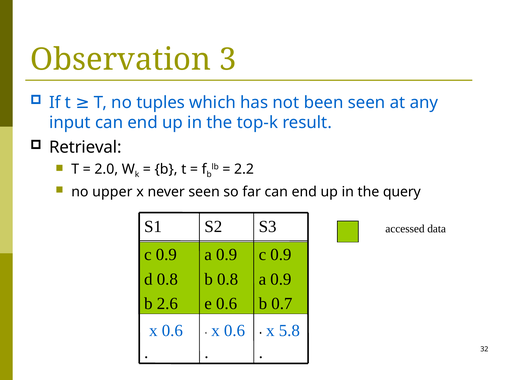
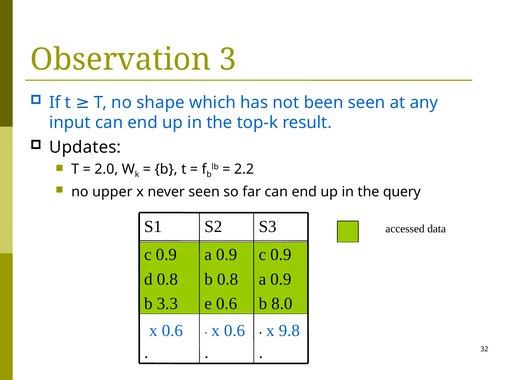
tuples: tuples -> shape
Retrieval: Retrieval -> Updates
2.6: 2.6 -> 3.3
0.7: 0.7 -> 8.0
5.8: 5.8 -> 9.8
